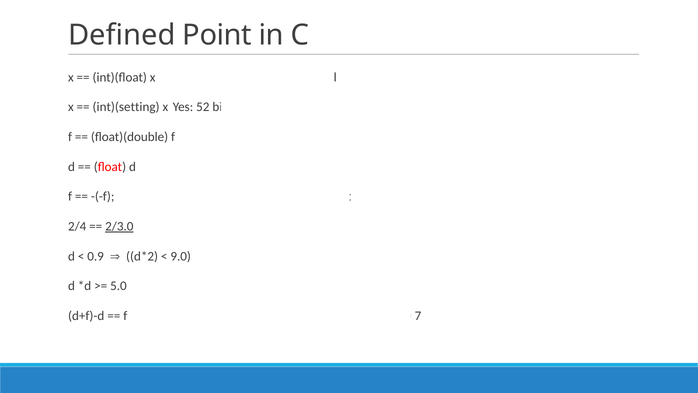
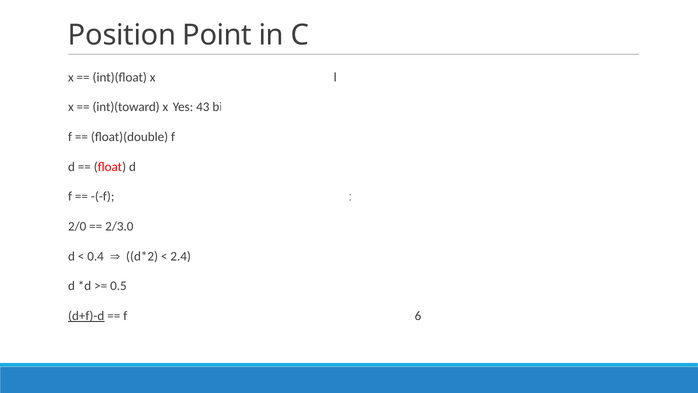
Defined: Defined -> Position
int)(setting: int)(setting -> int)(toward
52: 52 -> 43
2/4: 2/4 -> 2/0
2/3.0 underline: present -> none
0.9: 0.9 -> 0.4
9.0: 9.0 -> 2.4
5.0: 5.0 -> 0.5
d+f)-d underline: none -> present
7: 7 -> 6
